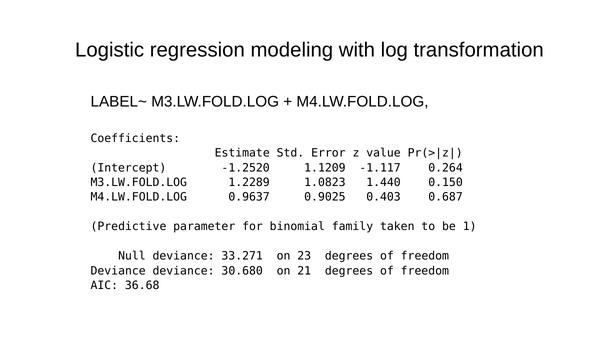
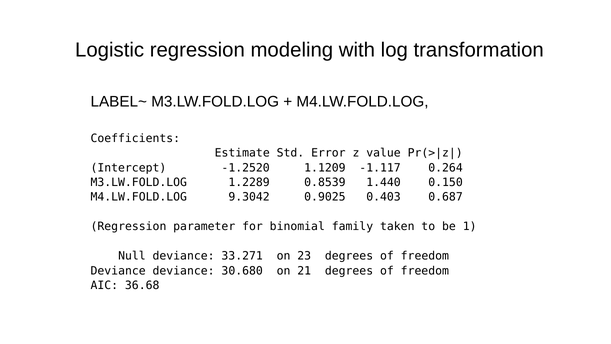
1.0823: 1.0823 -> 0.8539
0.9637: 0.9637 -> 9.3042
Predictive at (128, 226): Predictive -> Regression
